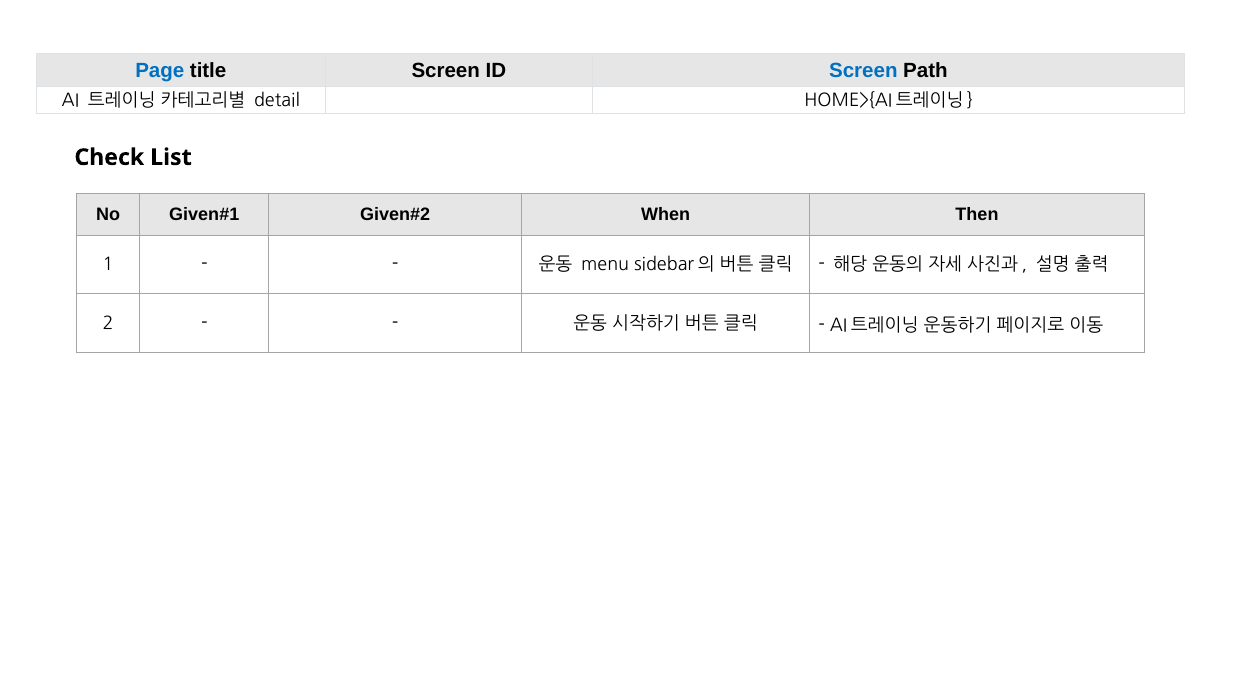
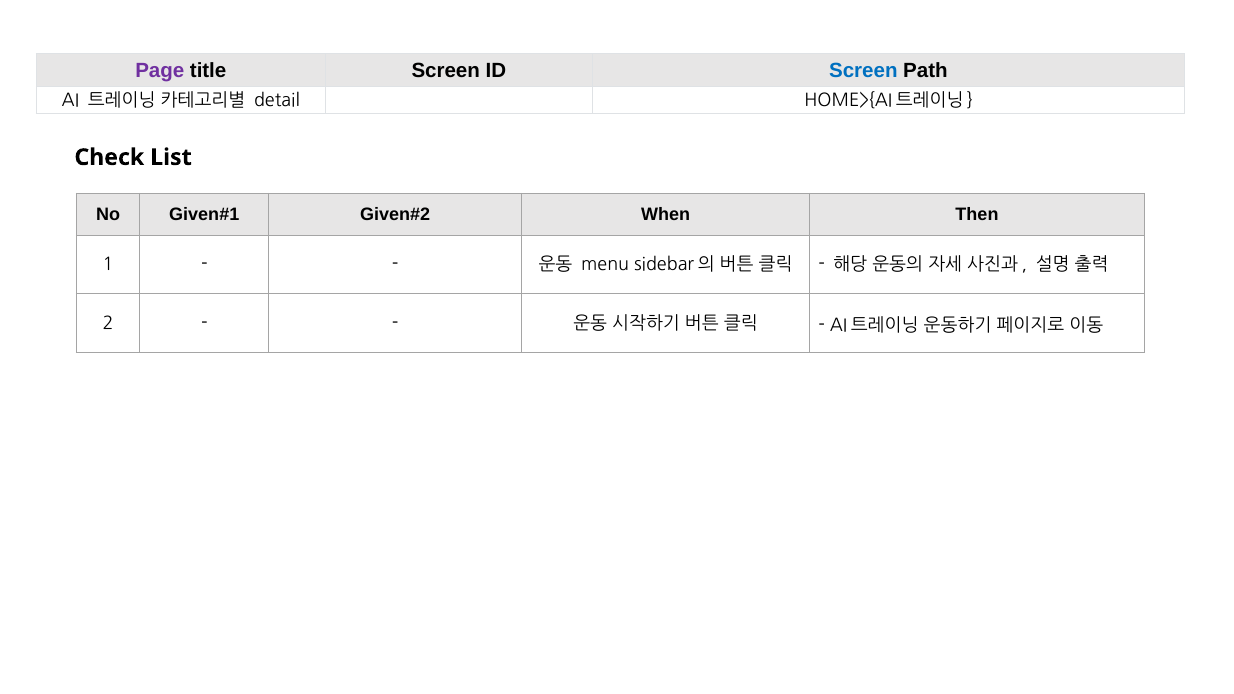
Page colour: blue -> purple
